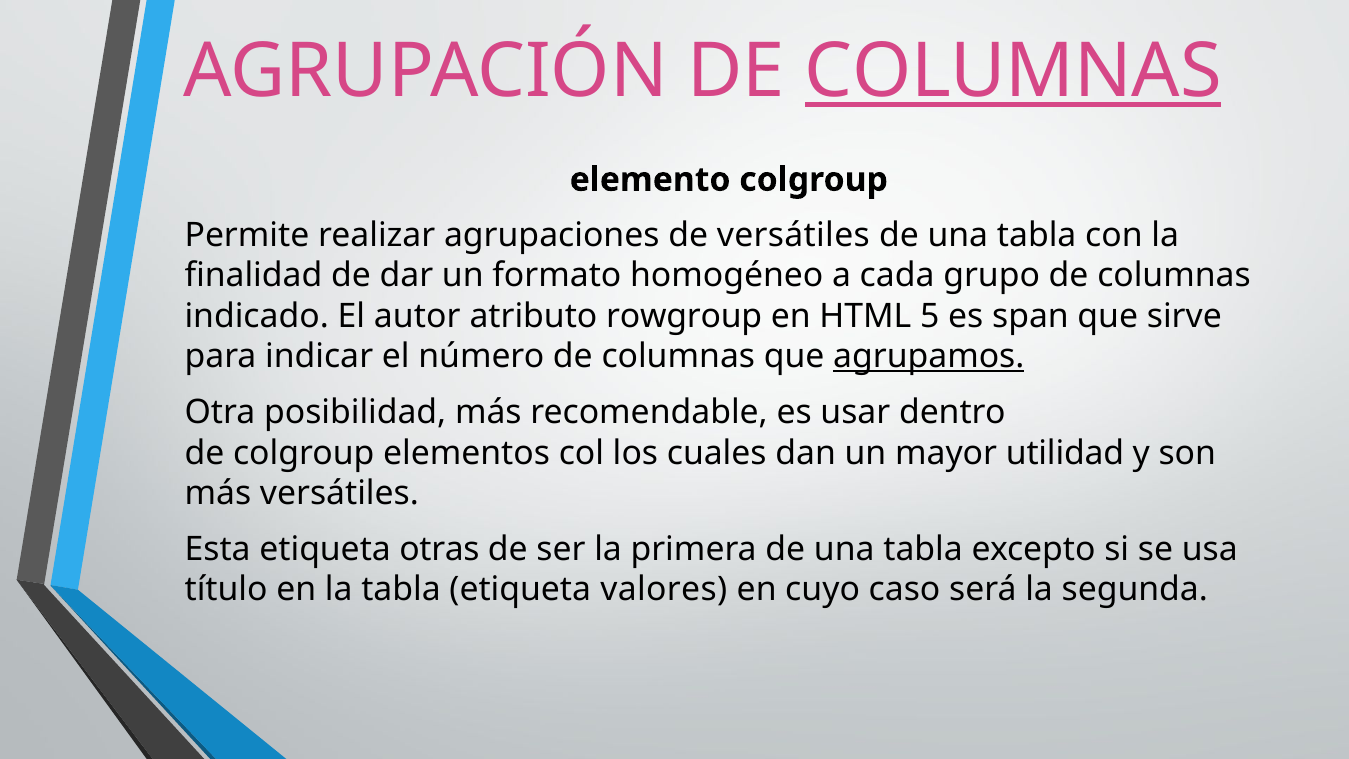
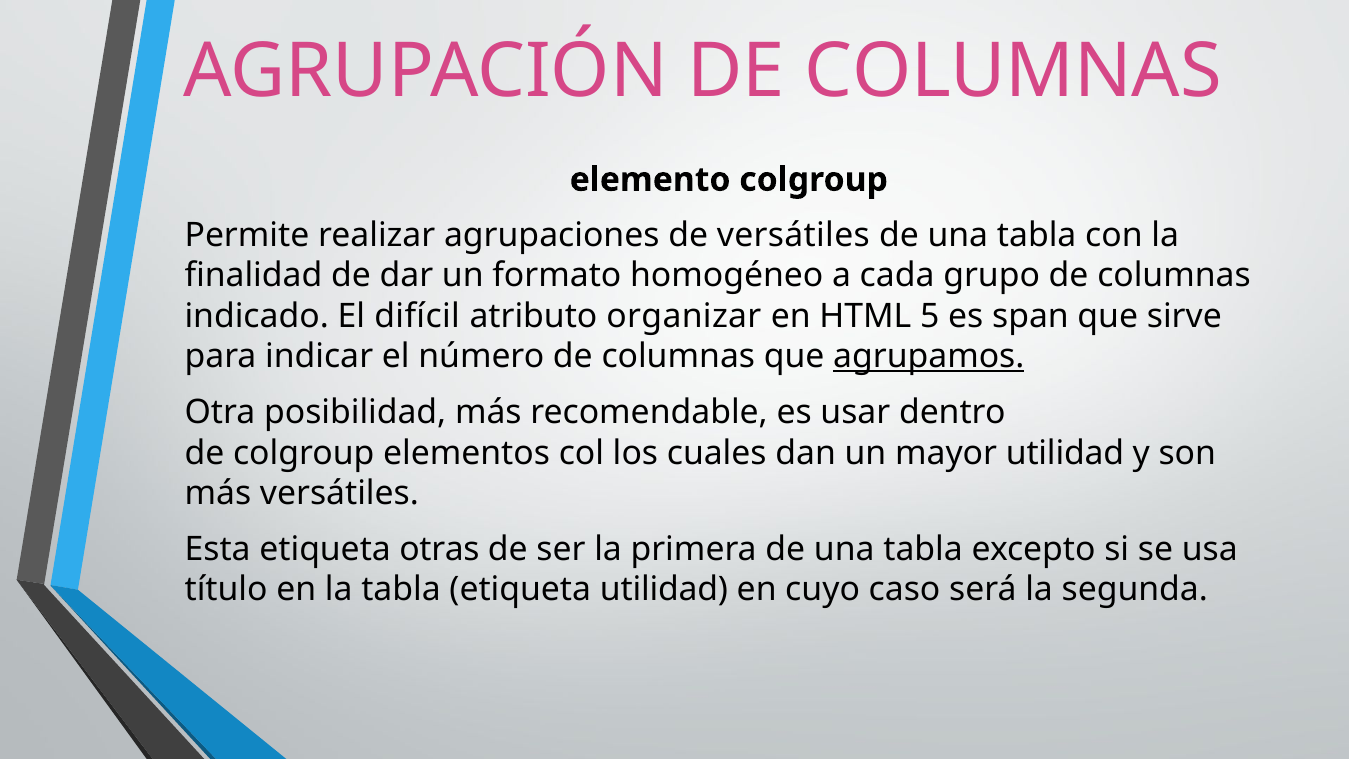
COLUMNAS at (1013, 72) underline: present -> none
autor: autor -> difícil
rowgroup: rowgroup -> organizar
etiqueta valores: valores -> utilidad
